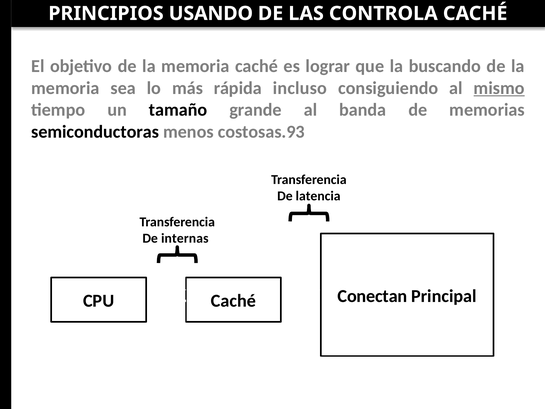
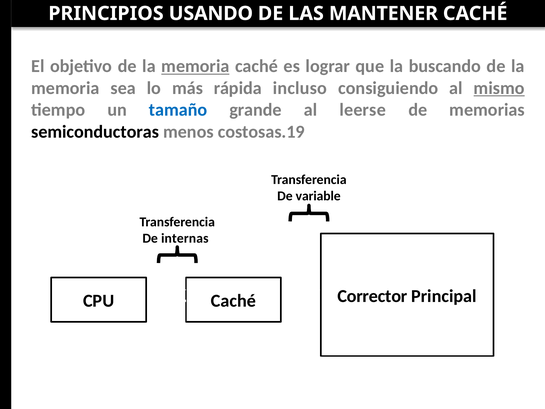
CONTROLA: CONTROLA -> MANTENER
memoria at (195, 66) underline: none -> present
tamaño colour: black -> blue
banda: banda -> leerse
costosas.93: costosas.93 -> costosas.19
latencia: latencia -> variable
Conectan: Conectan -> Corrector
